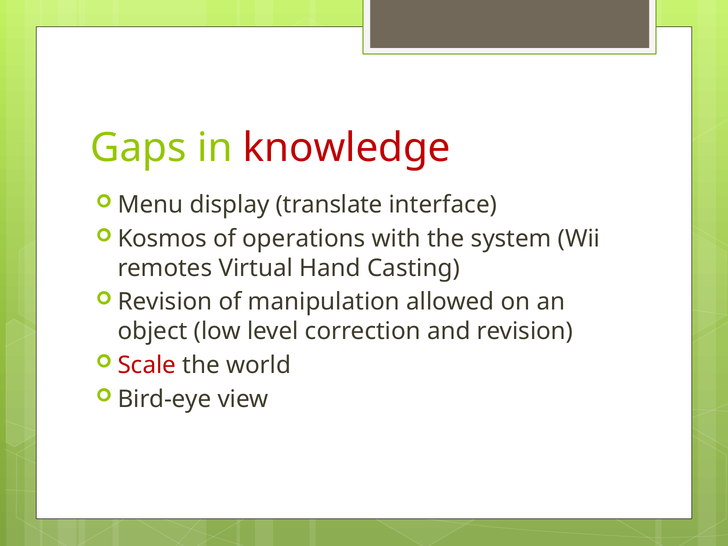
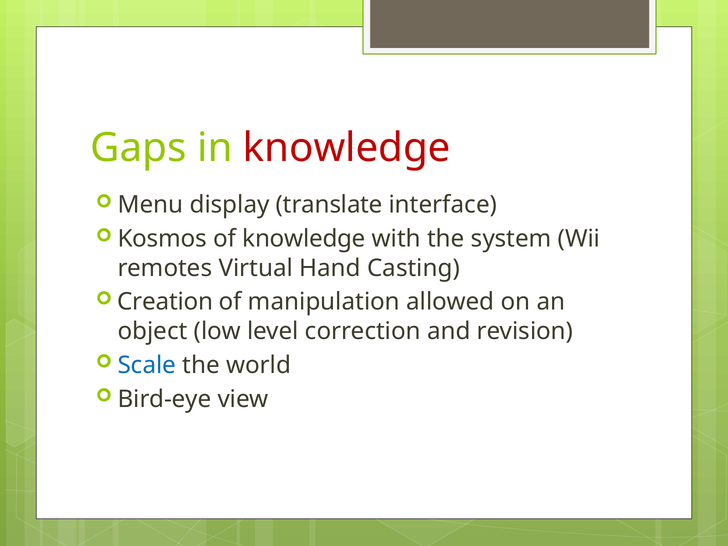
of operations: operations -> knowledge
Revision at (165, 302): Revision -> Creation
Scale colour: red -> blue
